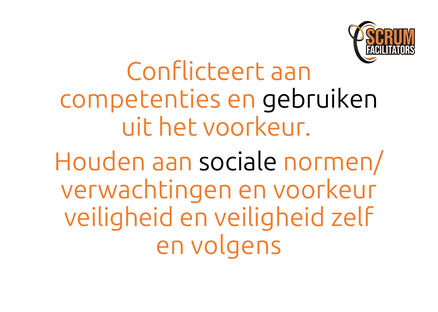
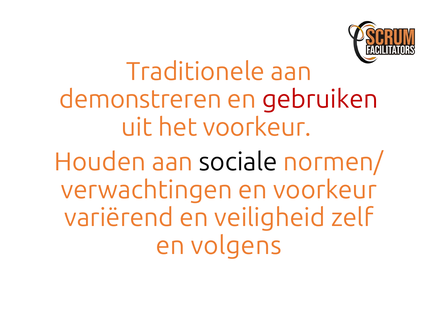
Conflicteert: Conflicteert -> Traditionele
competenties: competenties -> demonstreren
gebruiken colour: black -> red
veiligheid at (119, 218): veiligheid -> variërend
